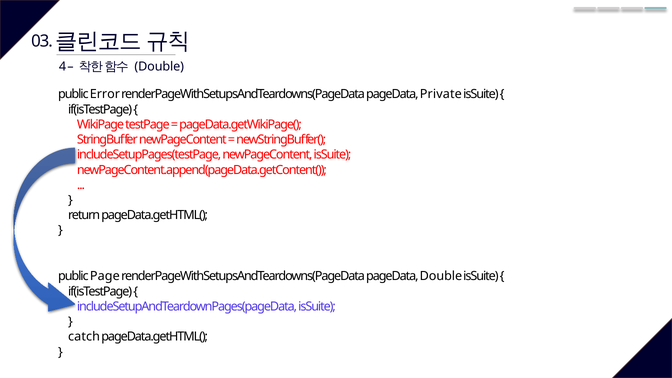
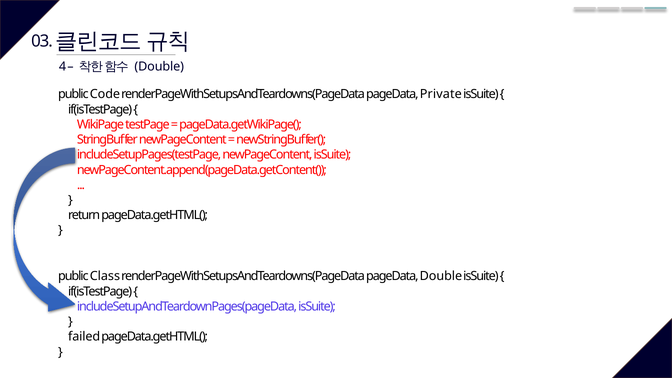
Error: Error -> Code
Page: Page -> Class
catch: catch -> failed
